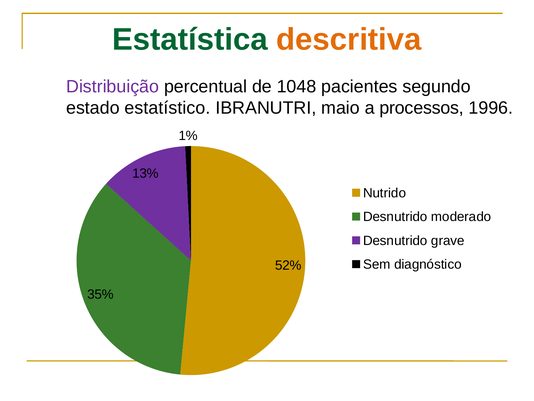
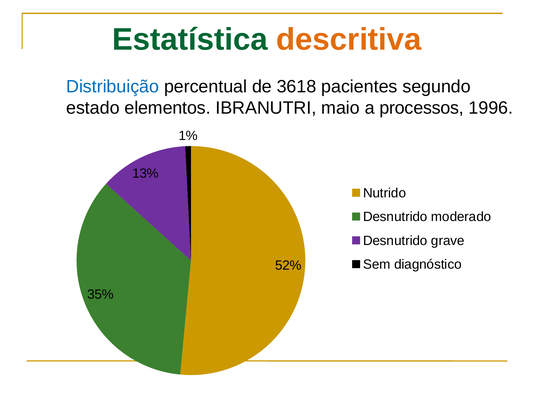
Distribuição colour: purple -> blue
1048: 1048 -> 3618
estatístico: estatístico -> elementos
